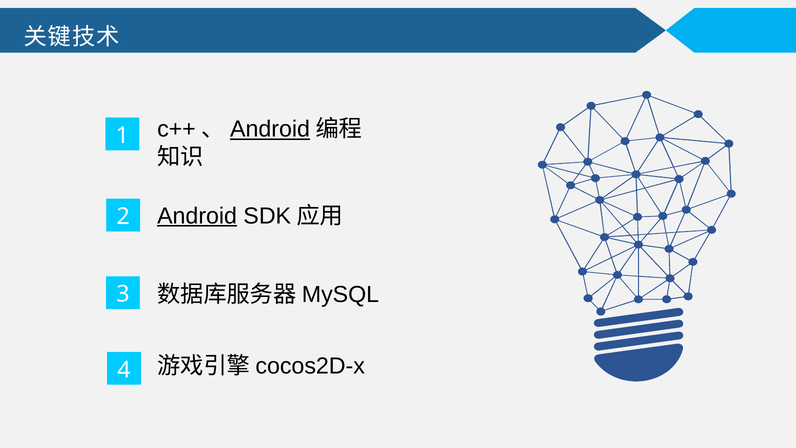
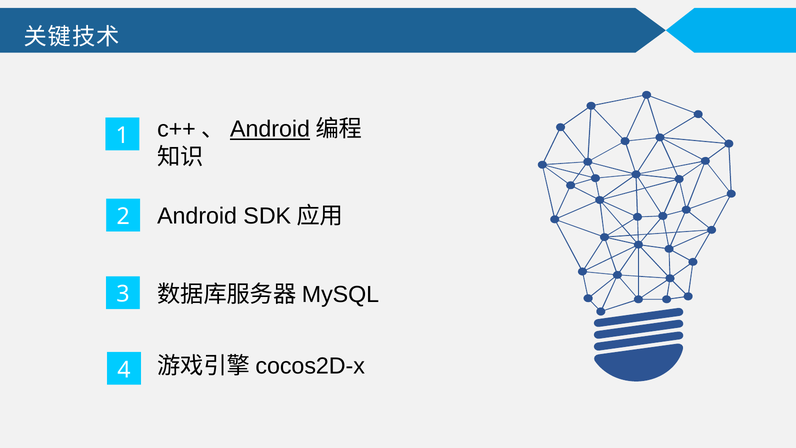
Android at (197, 216) underline: present -> none
